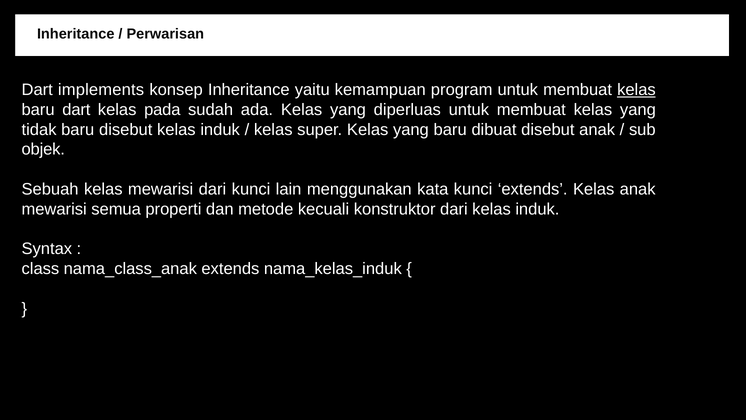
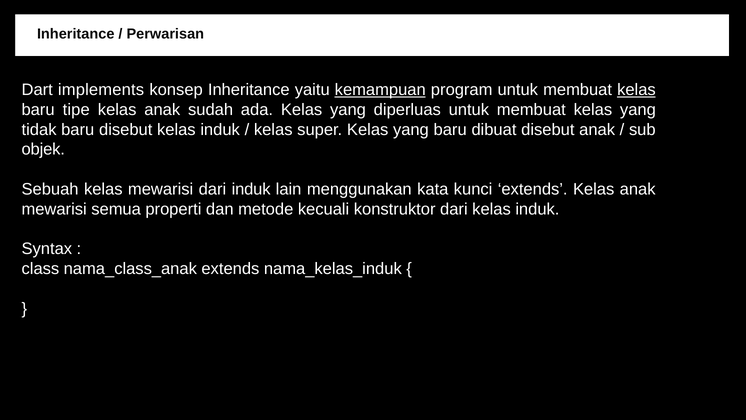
kemampuan underline: none -> present
baru dart: dart -> tipe
pada at (162, 110): pada -> anak
dari kunci: kunci -> induk
